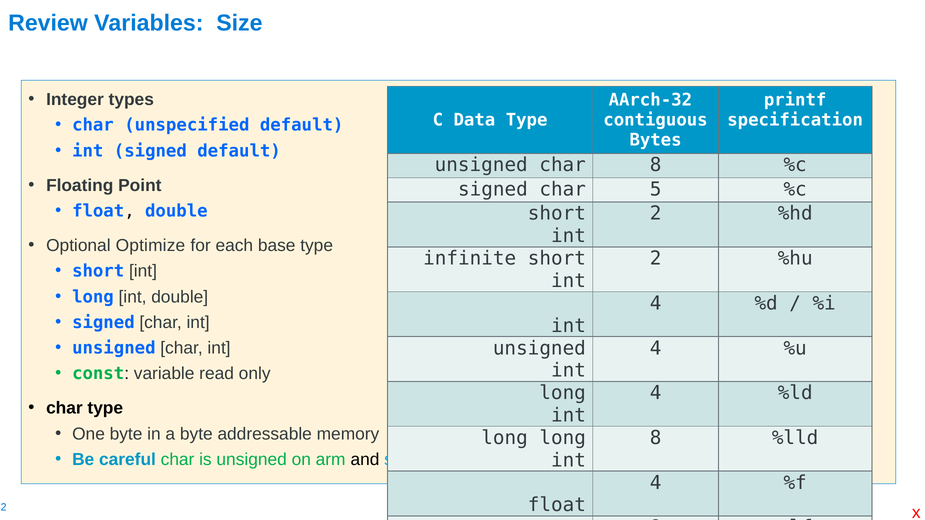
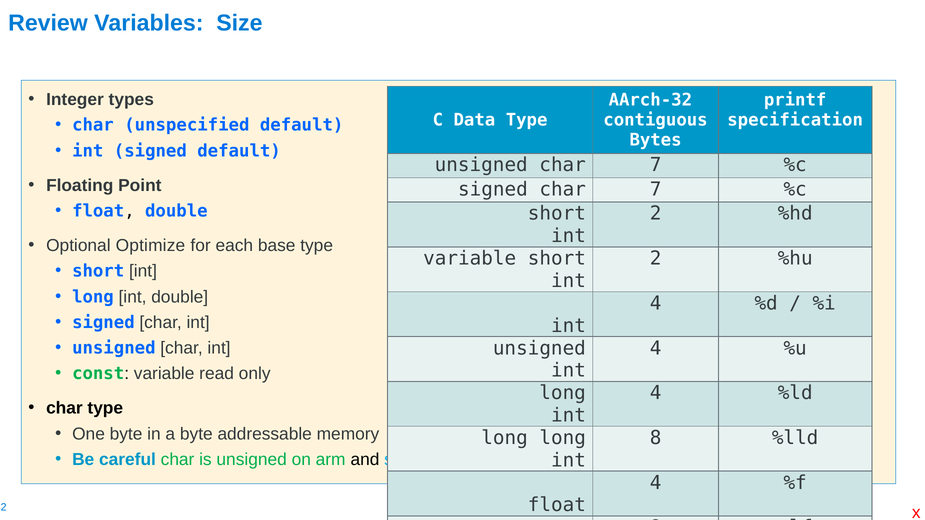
unsigned char 8: 8 -> 7
signed char 5: 5 -> 7
infinite at (470, 259): infinite -> variable
